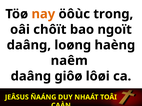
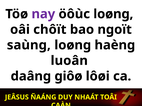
nay colour: orange -> purple
öôùc trong: trong -> loøng
daâng at (29, 45): daâng -> saùng
naêm: naêm -> luoân
